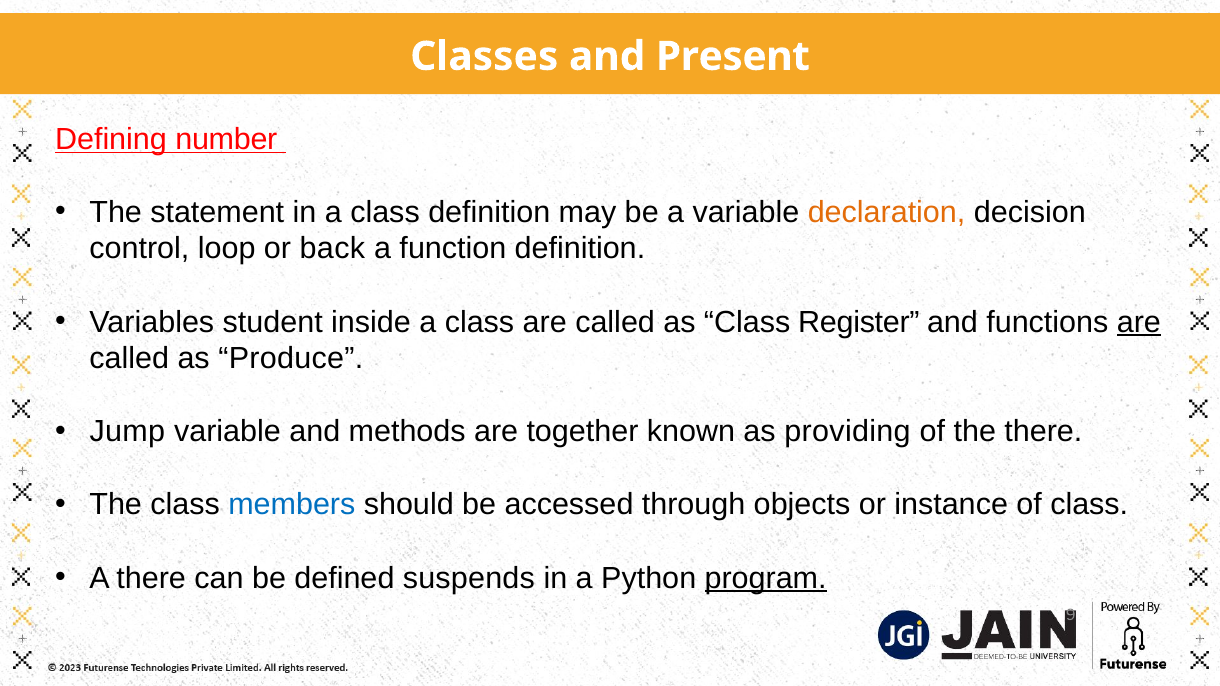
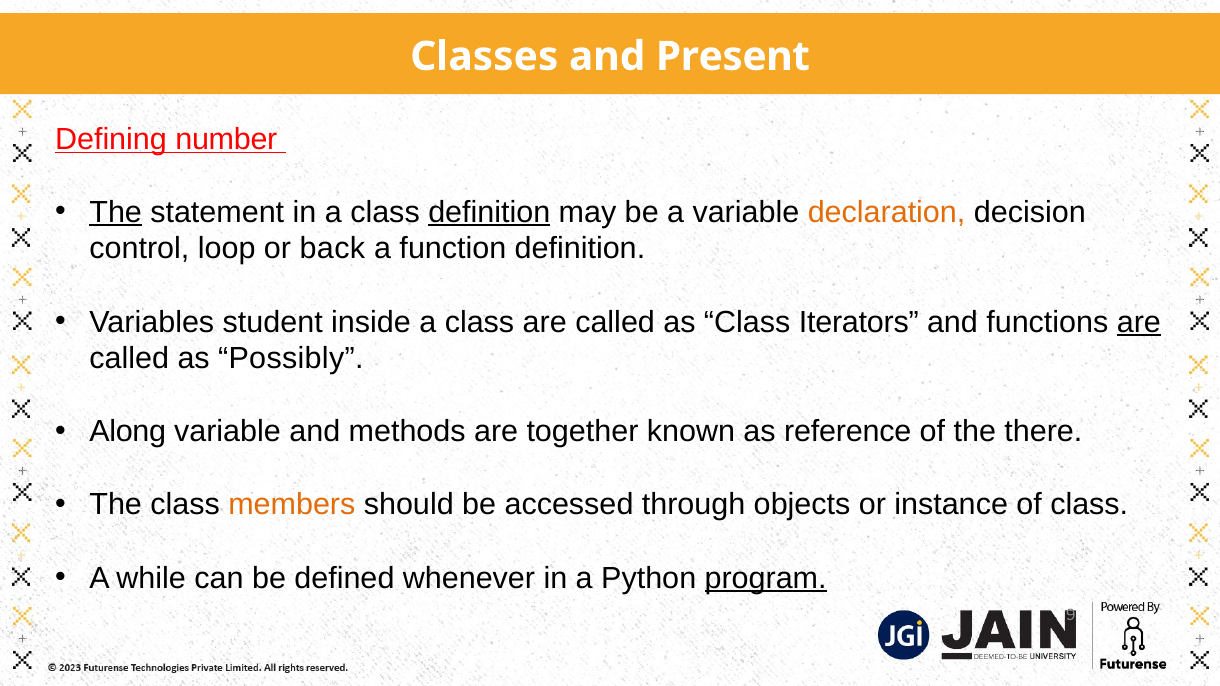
The at (116, 212) underline: none -> present
definition at (489, 212) underline: none -> present
Register: Register -> Iterators
Produce: Produce -> Possibly
Jump: Jump -> Along
providing: providing -> reference
members colour: blue -> orange
A there: there -> while
suspends: suspends -> whenever
